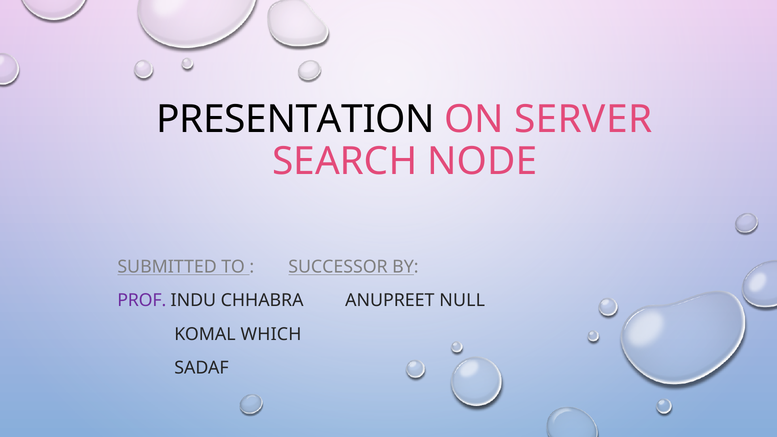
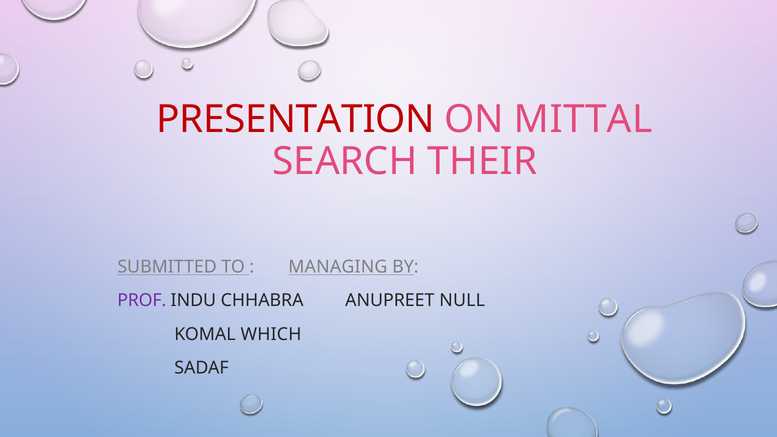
PRESENTATION colour: black -> red
SERVER: SERVER -> MITTAL
NODE: NODE -> THEIR
SUCCESSOR: SUCCESSOR -> MANAGING
